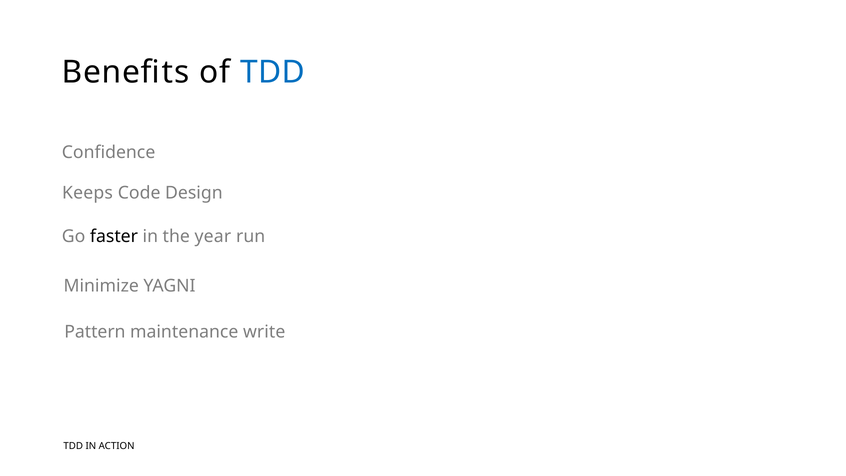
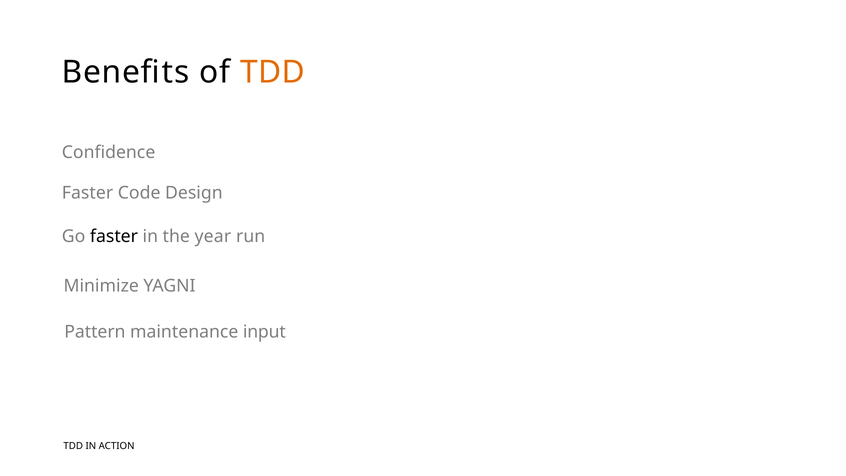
TDD at (273, 72) colour: blue -> orange
Keeps at (87, 193): Keeps -> Faster
write: write -> input
